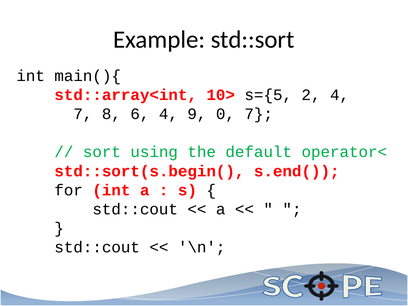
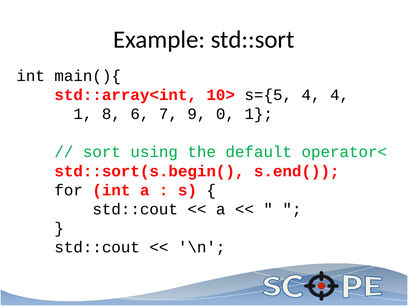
s={5 2: 2 -> 4
7 at (83, 114): 7 -> 1
6 4: 4 -> 7
0 7: 7 -> 1
